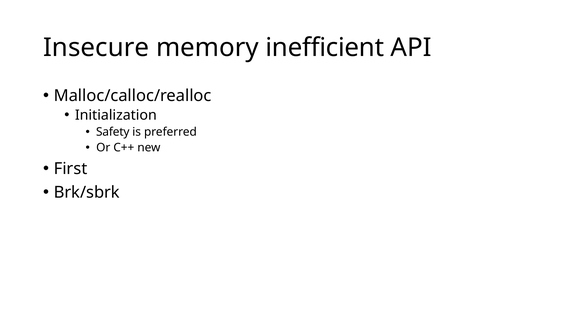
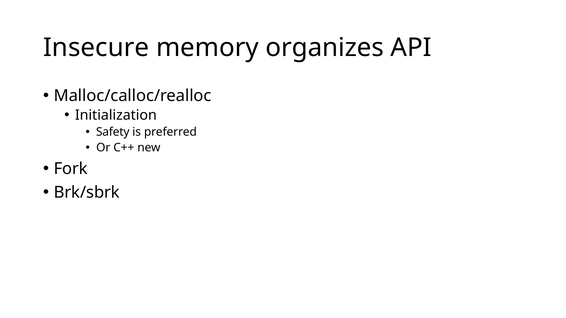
inefficient: inefficient -> organizes
First: First -> Fork
